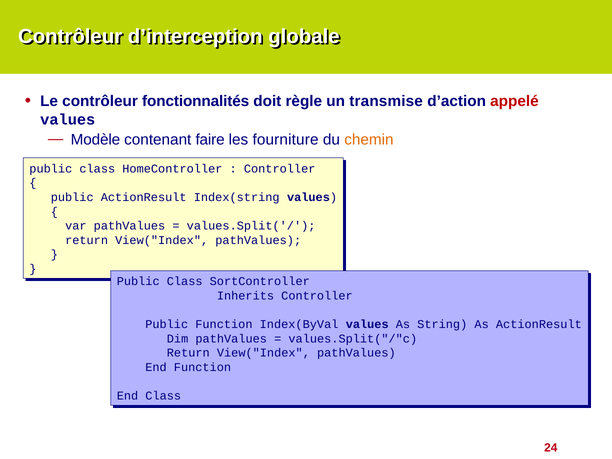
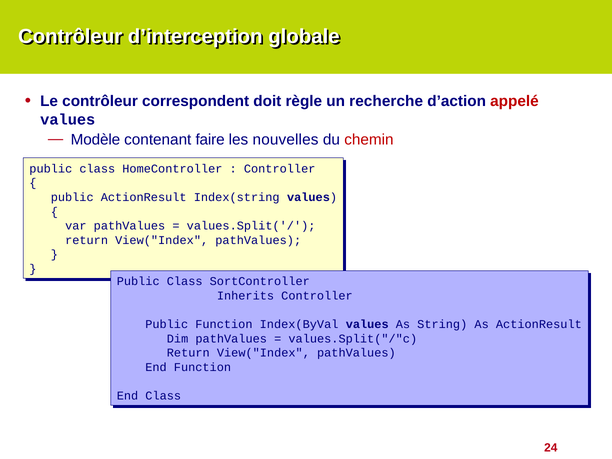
fonctionnalités: fonctionnalités -> correspondent
transmise: transmise -> recherche
fourniture: fourniture -> nouvelles
chemin colour: orange -> red
